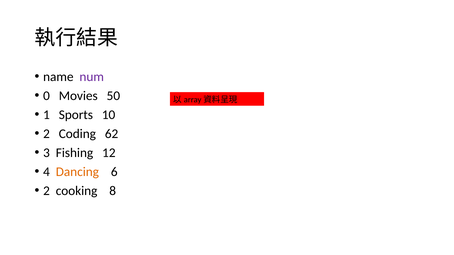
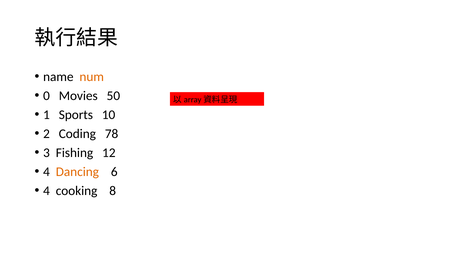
num colour: purple -> orange
62: 62 -> 78
2 at (46, 191): 2 -> 4
